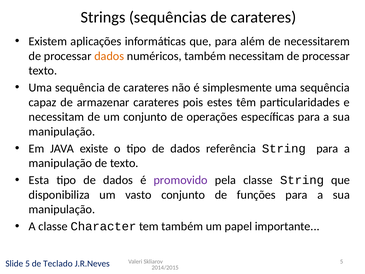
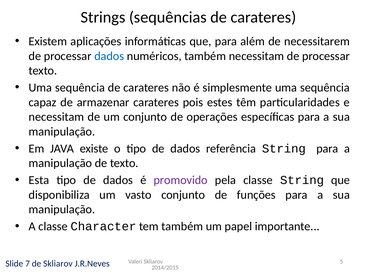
dados at (109, 56) colour: orange -> blue
Slide 5: 5 -> 7
de Teclado: Teclado -> Skliarov
